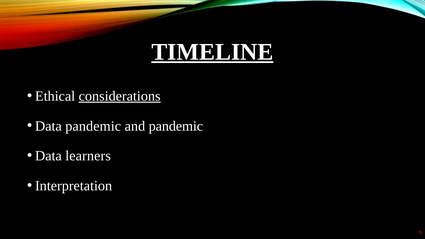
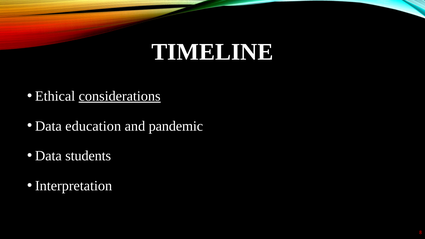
TIMELINE underline: present -> none
Data pandemic: pandemic -> education
learners: learners -> students
